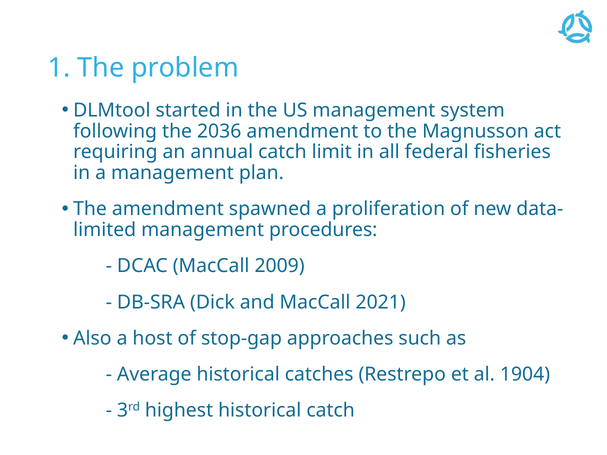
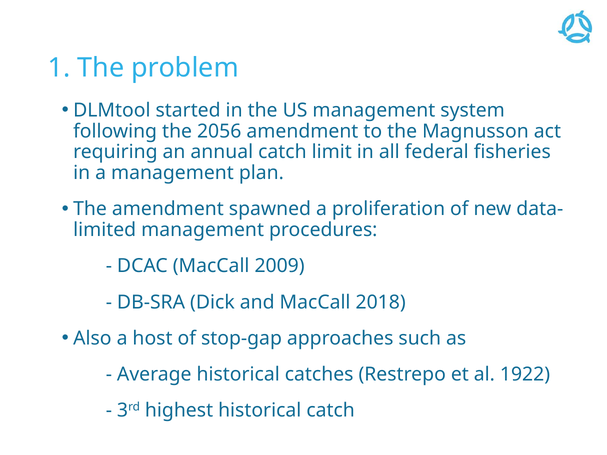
2036: 2036 -> 2056
2021: 2021 -> 2018
1904: 1904 -> 1922
